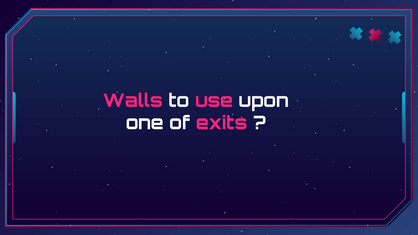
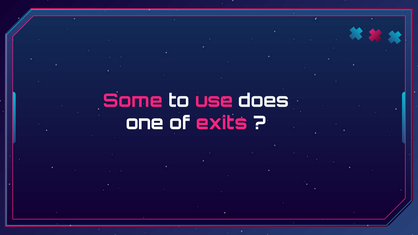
Walls: Walls -> Some
upon: upon -> does
